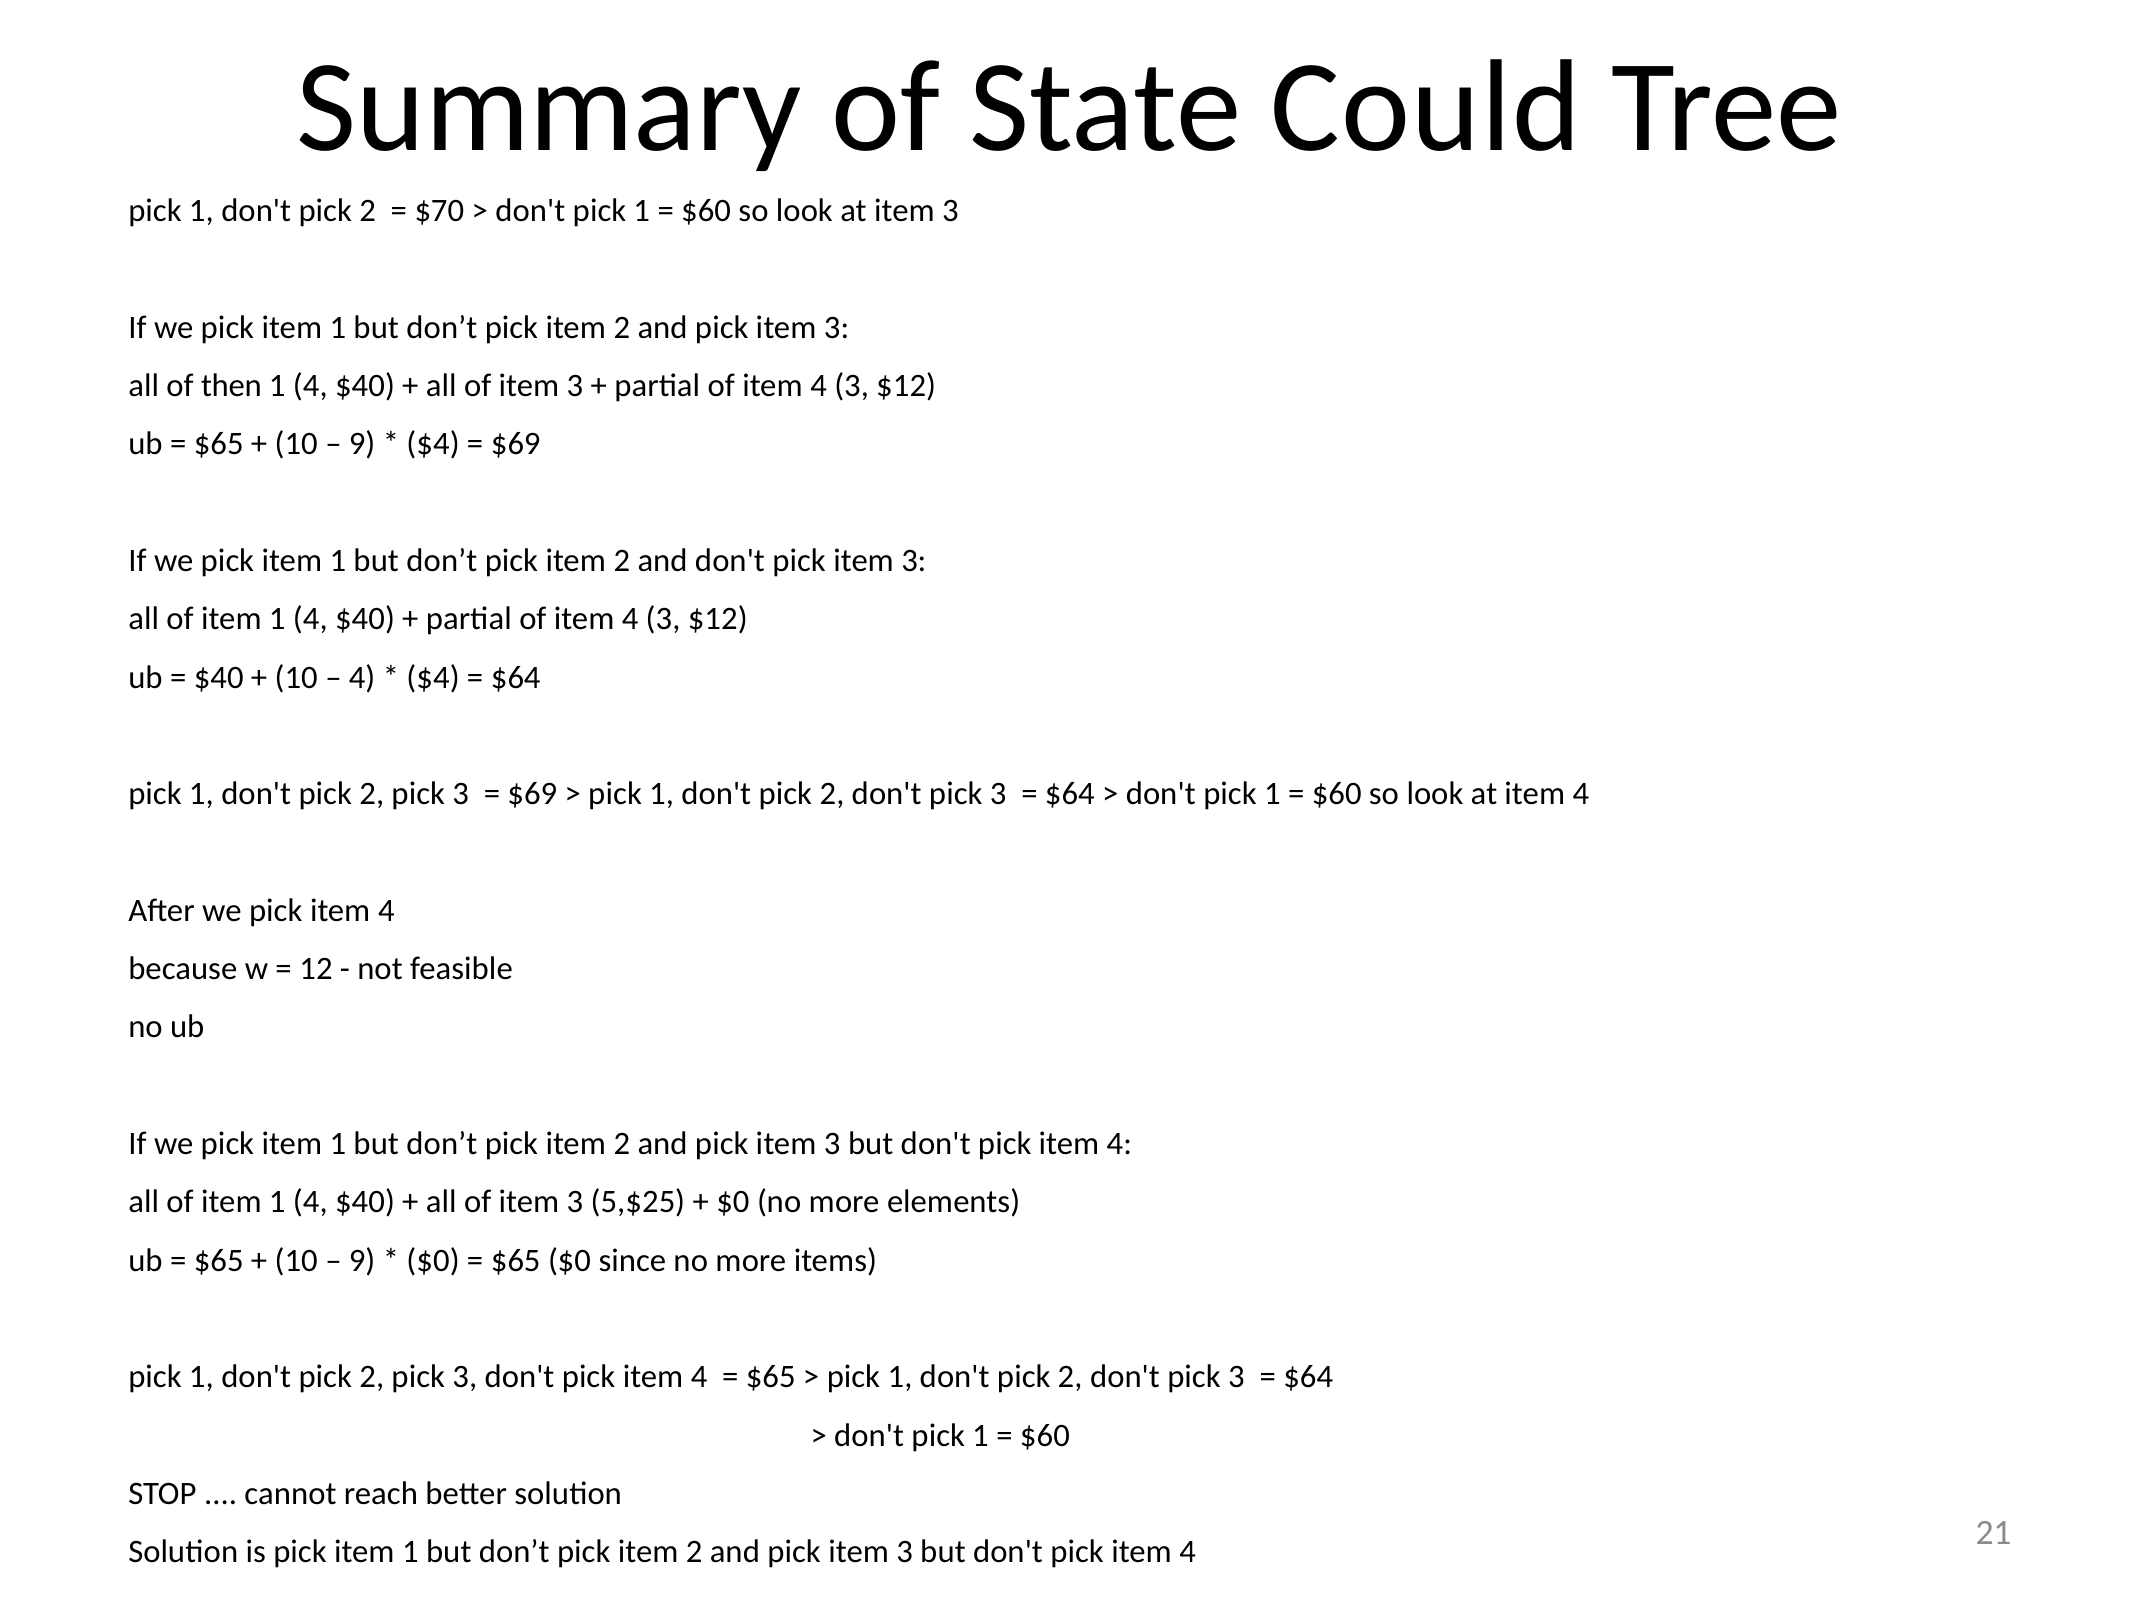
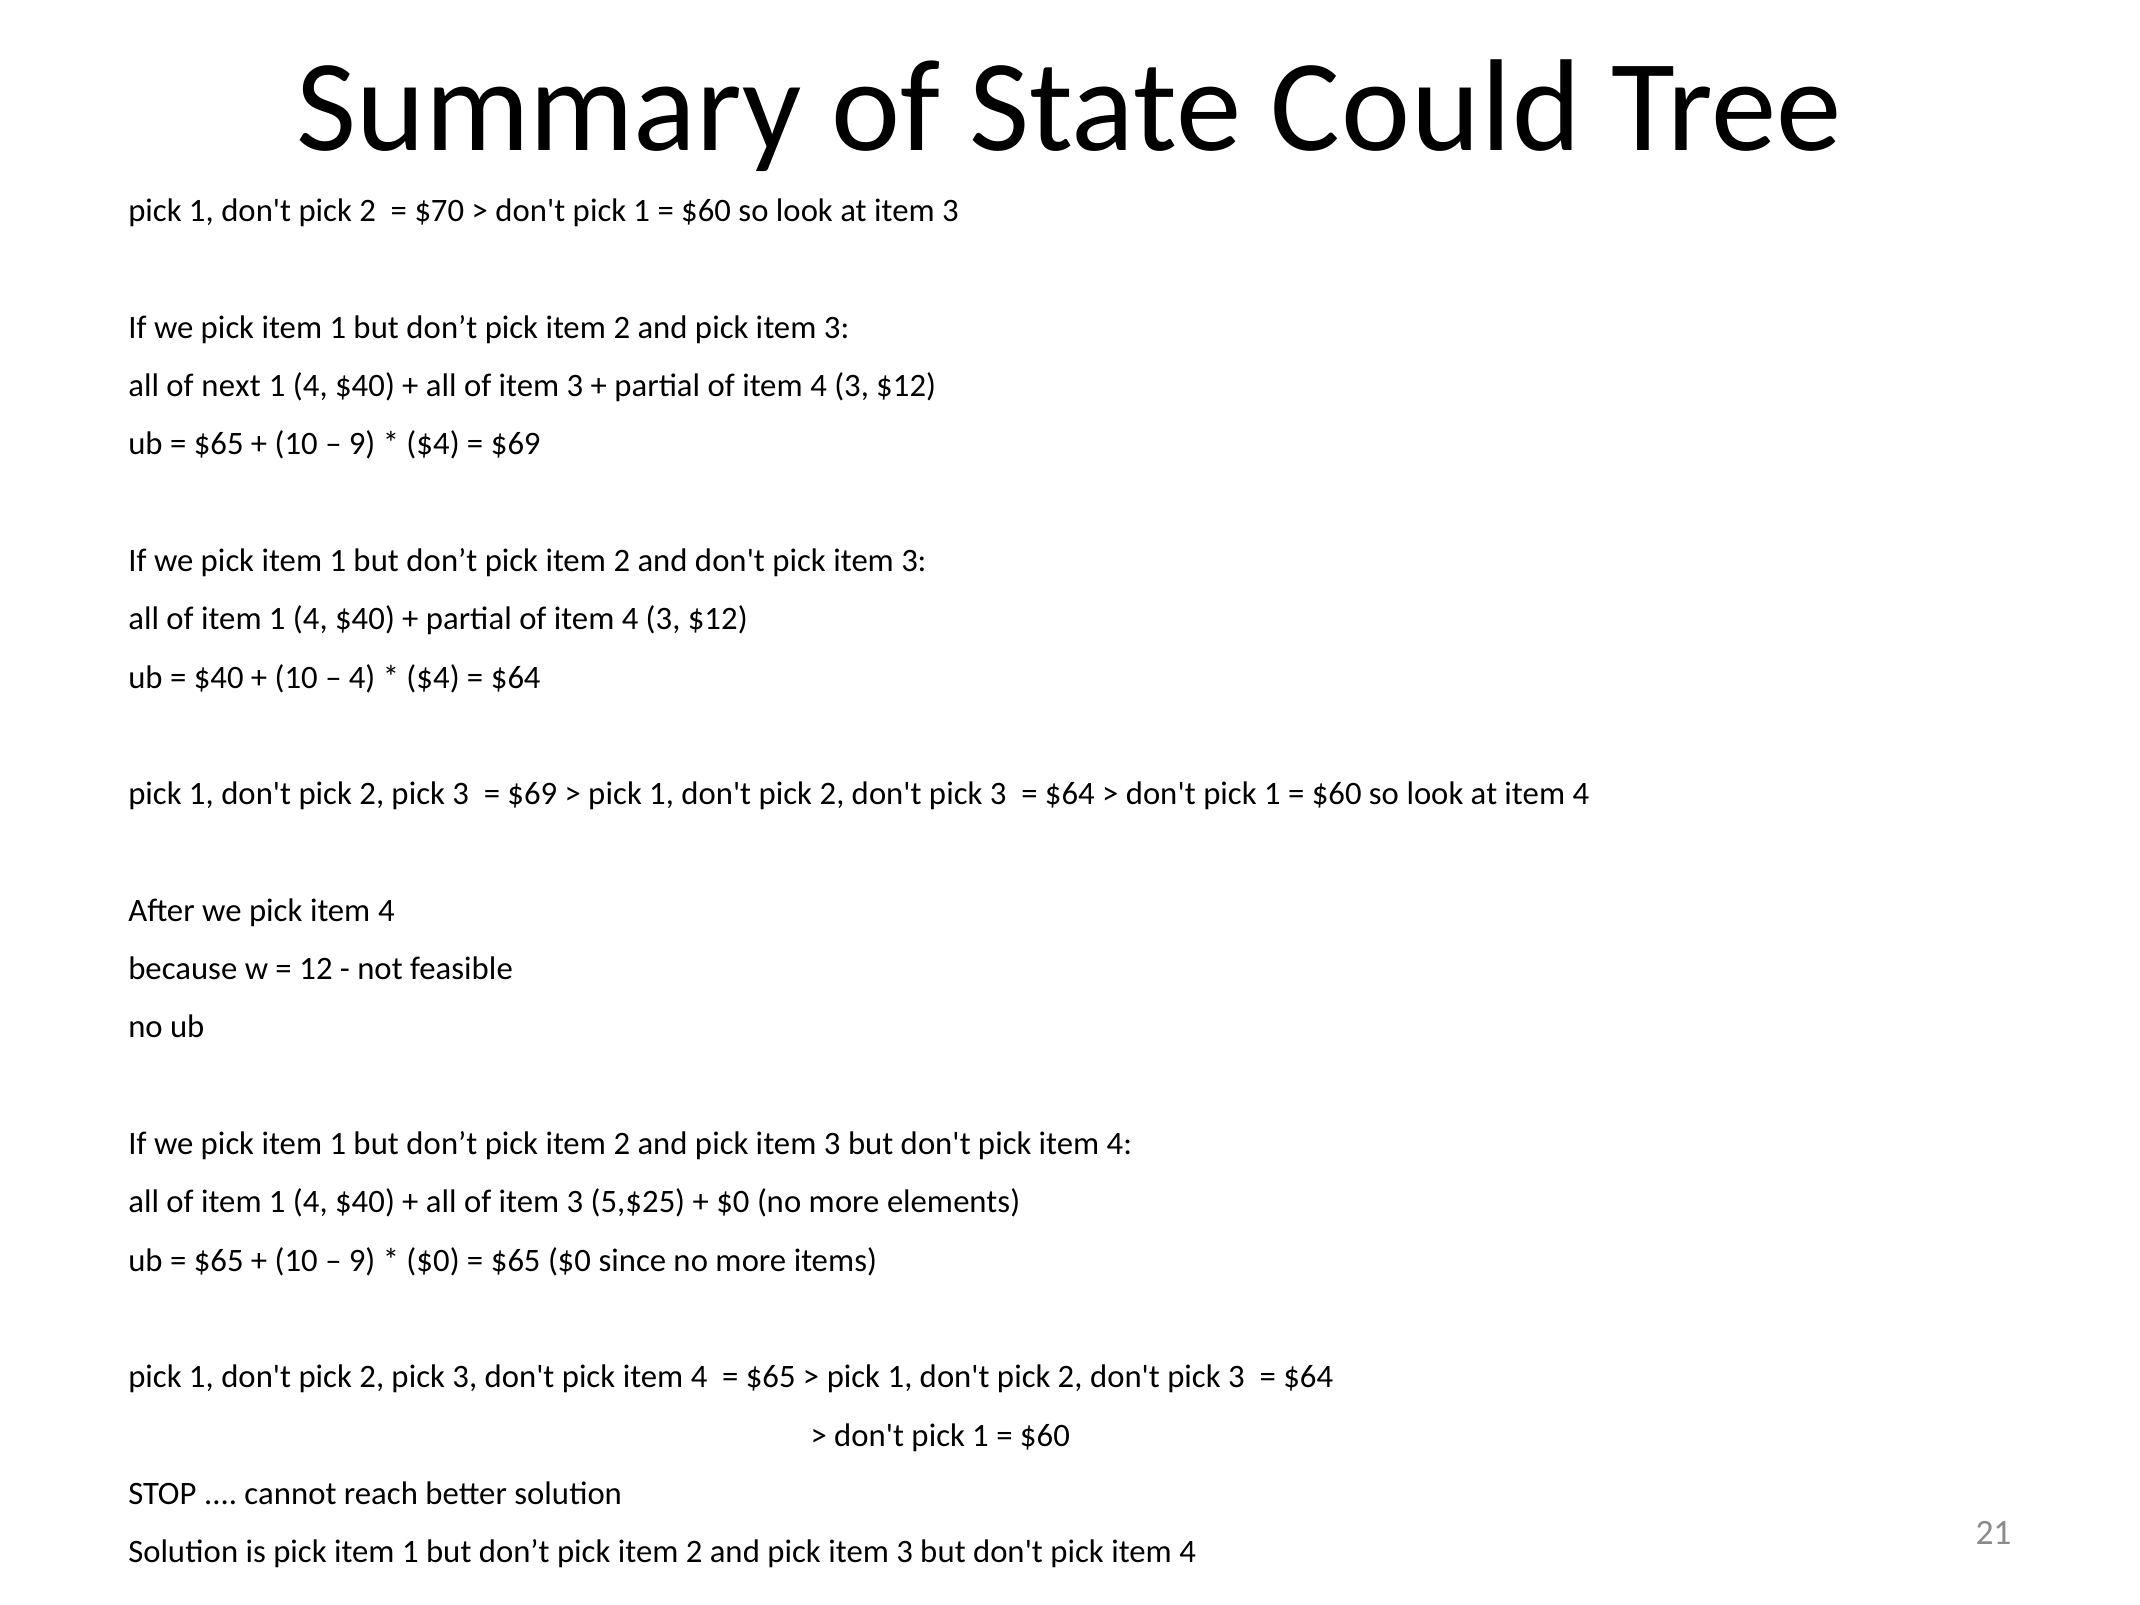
then: then -> next
